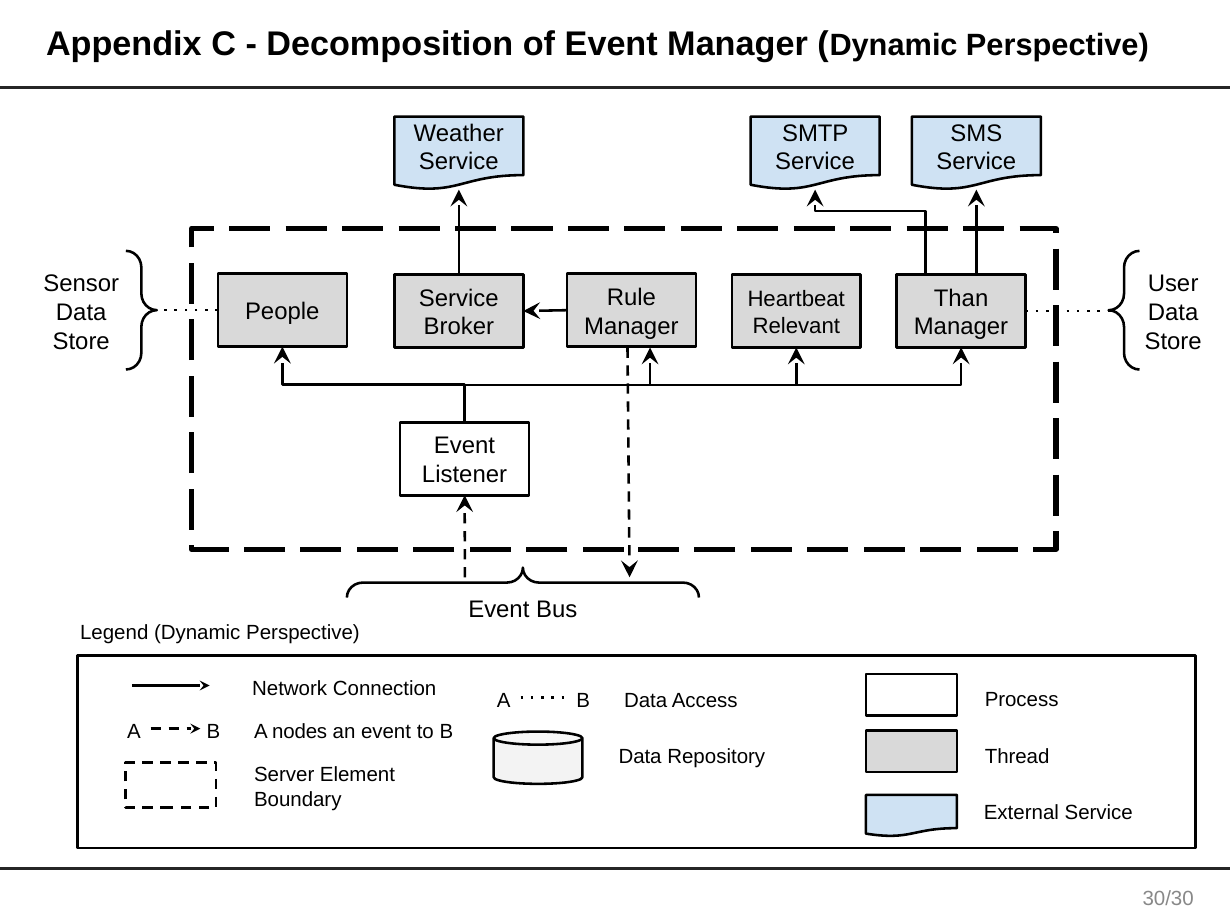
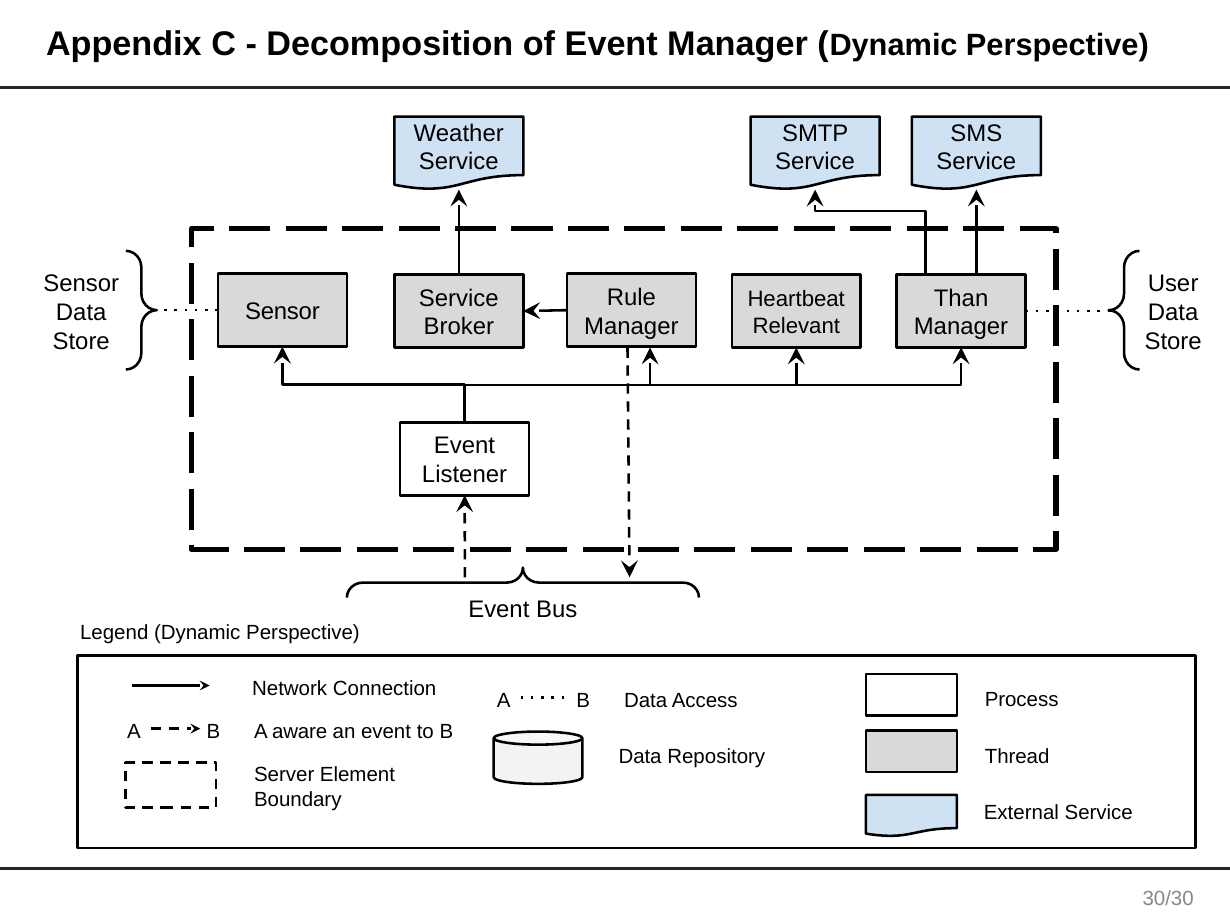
People at (282, 312): People -> Sensor
nodes: nodes -> aware
